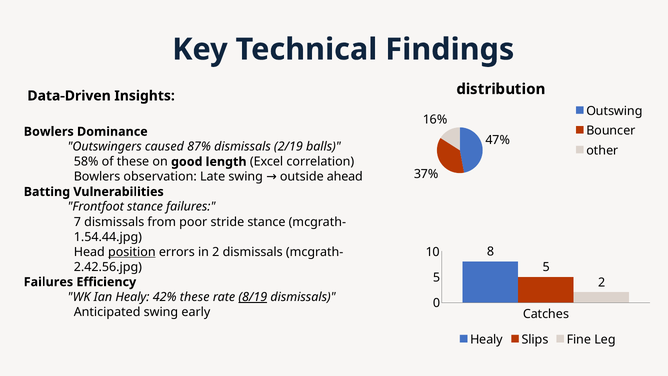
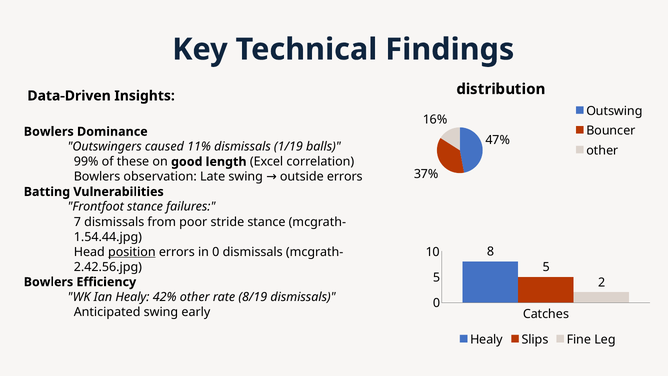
87%: 87% -> 11%
2/19: 2/19 -> 1/19
58%: 58% -> 99%
outside ahead: ahead -> errors
in 2: 2 -> 0
Failures at (48, 282): Failures -> Bowlers
42% these: these -> other
8/19 underline: present -> none
